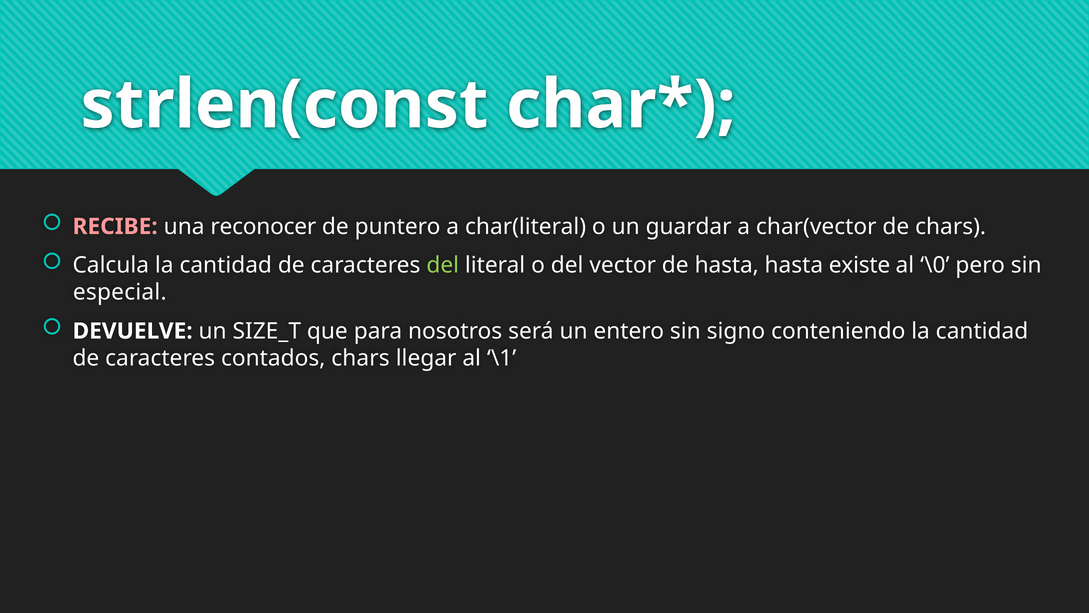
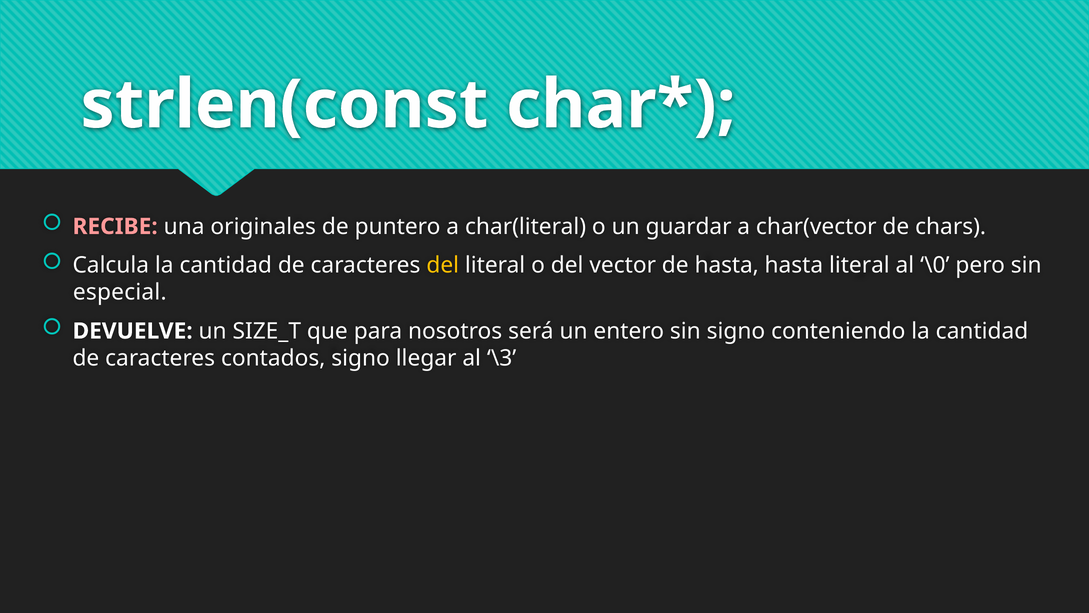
reconocer: reconocer -> originales
del at (443, 265) colour: light green -> yellow
hasta existe: existe -> literal
contados chars: chars -> signo
\1: \1 -> \3
